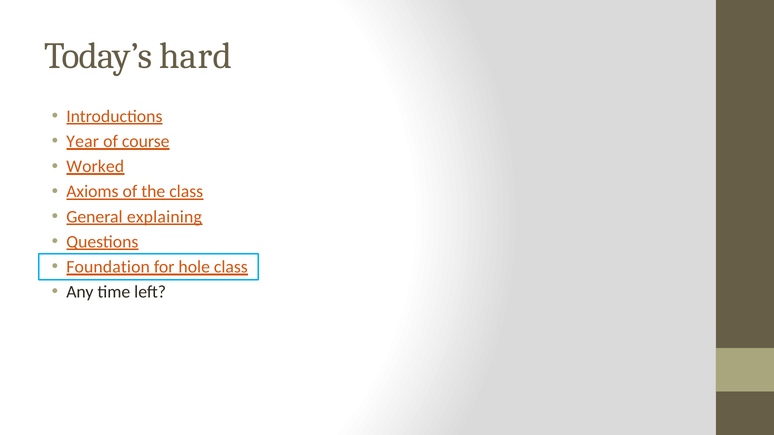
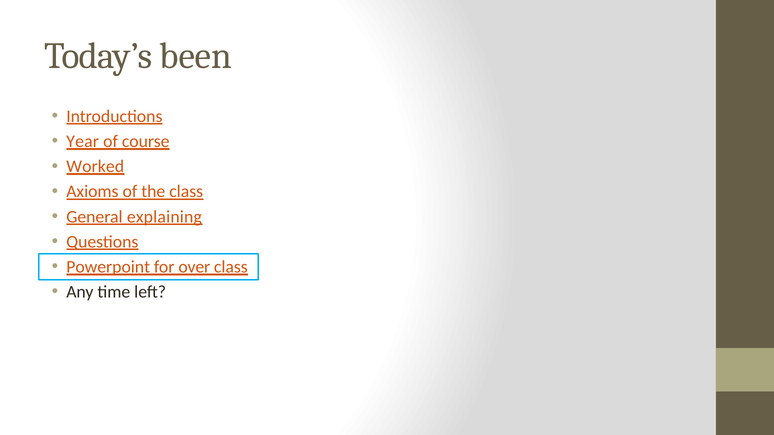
hard: hard -> been
Foundation: Foundation -> Powerpoint
hole: hole -> over
